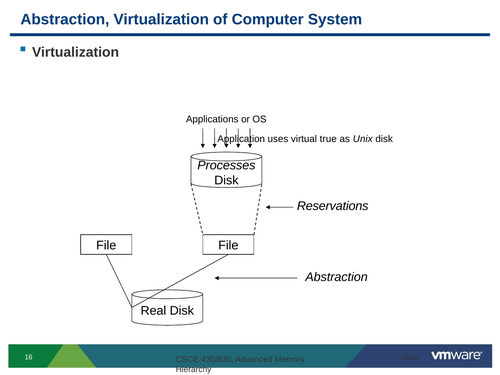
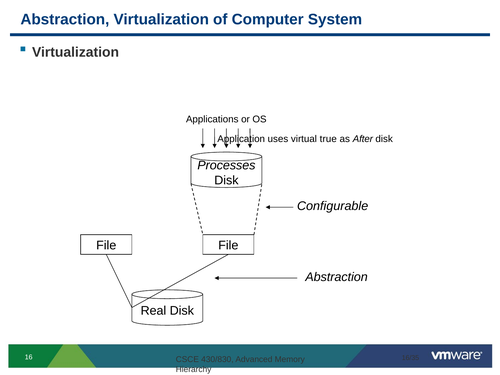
Unix: Unix -> After
Reservations: Reservations -> Configurable
